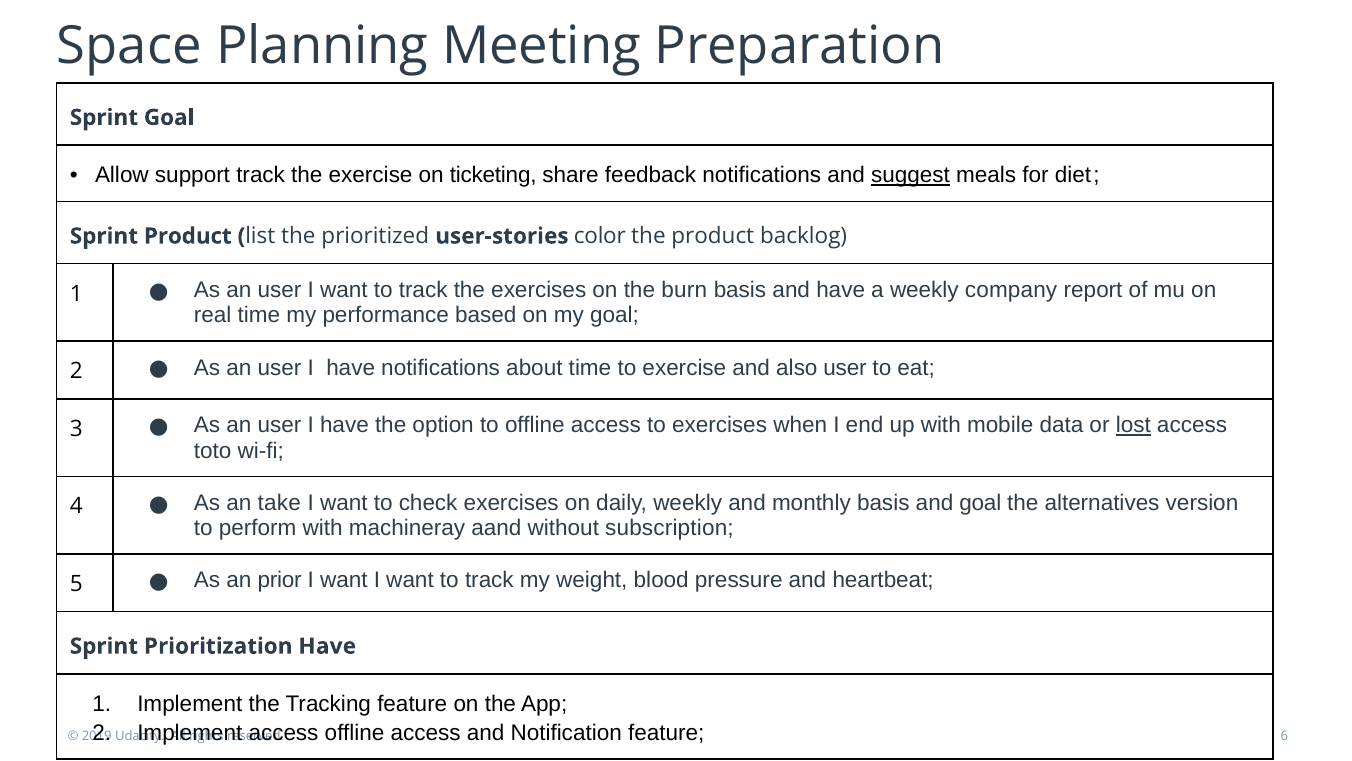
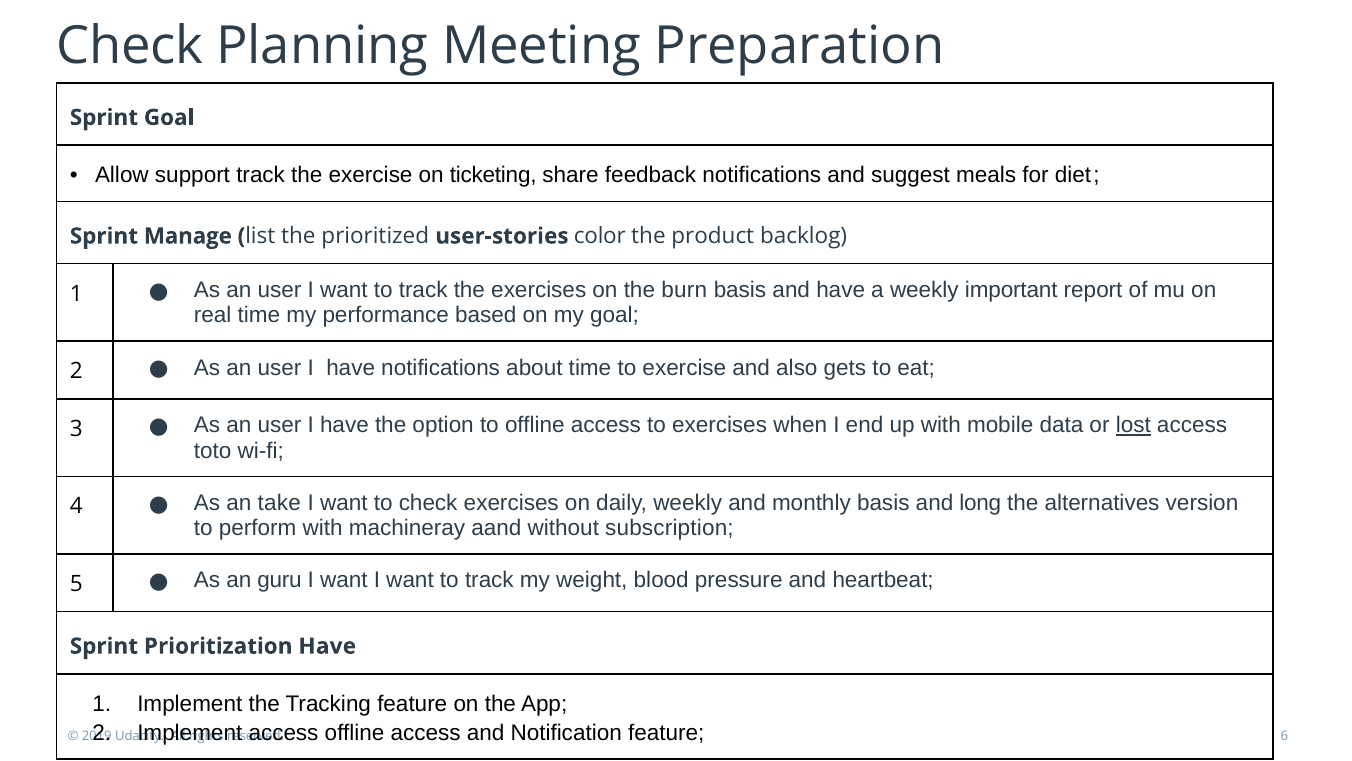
Space at (129, 47): Space -> Check
suggest underline: present -> none
Sprint Product: Product -> Manage
company: company -> important
also user: user -> gets
and goal: goal -> long
prior: prior -> guru
